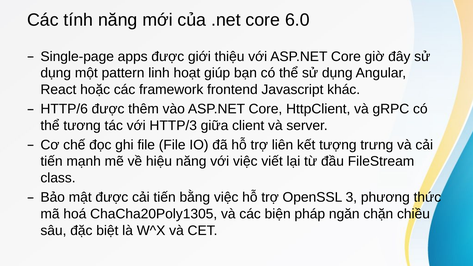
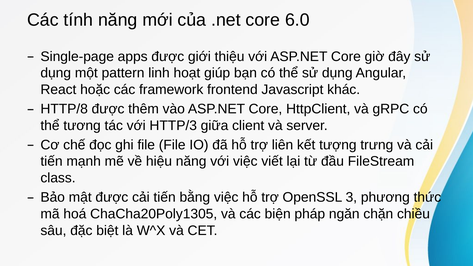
HTTP/6: HTTP/6 -> HTTP/8
